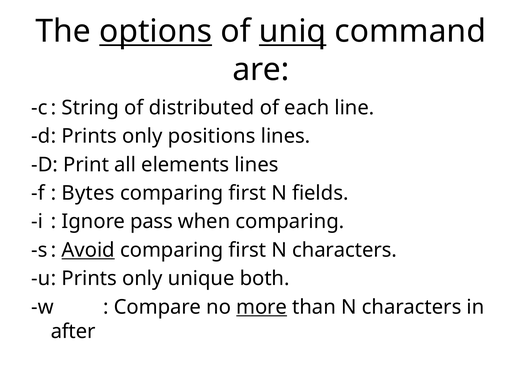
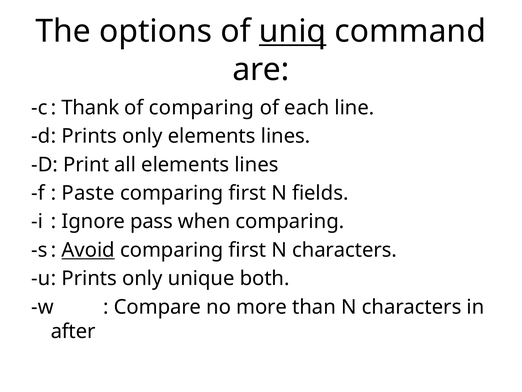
options underline: present -> none
String: String -> Thank
of distributed: distributed -> comparing
only positions: positions -> elements
Bytes: Bytes -> Paste
more underline: present -> none
